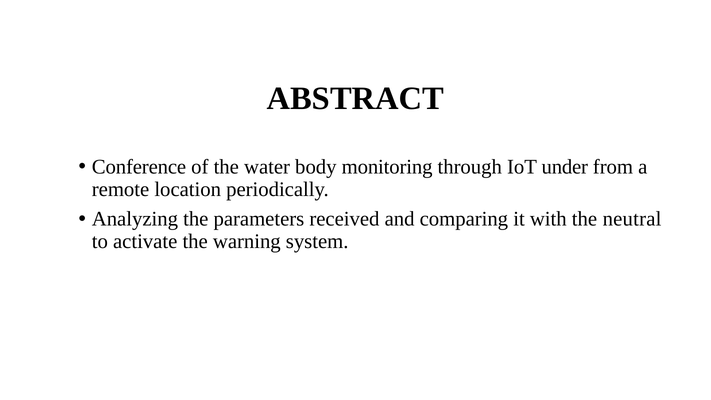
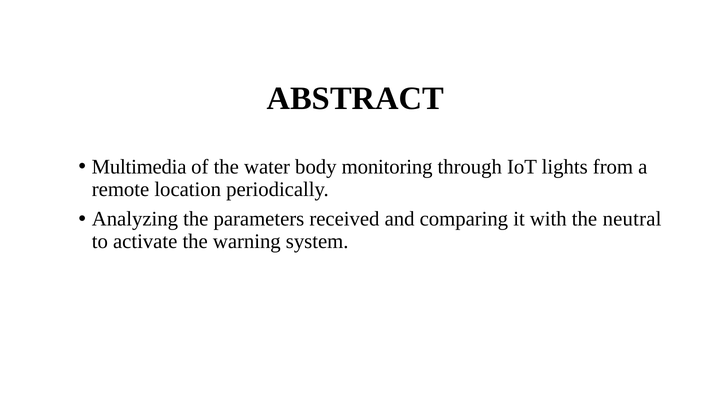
Conference: Conference -> Multimedia
under: under -> lights
